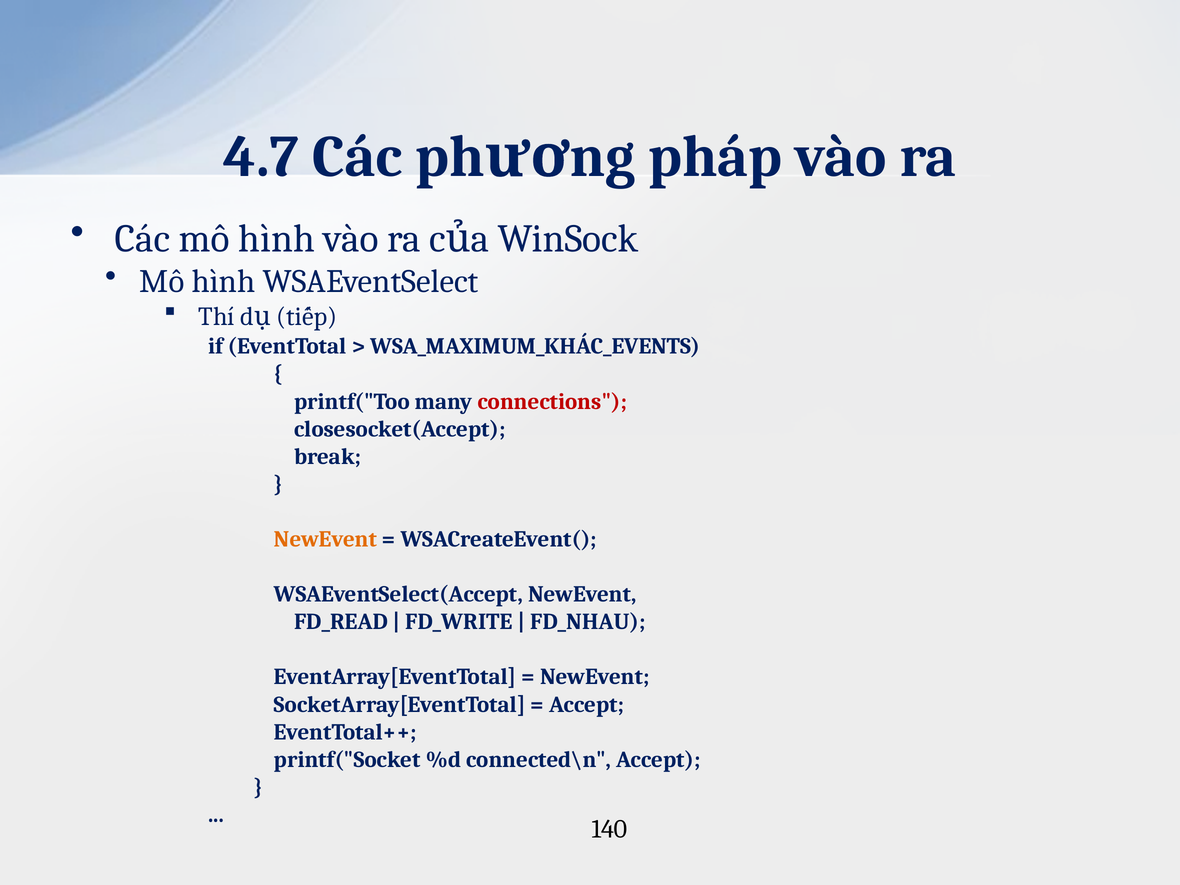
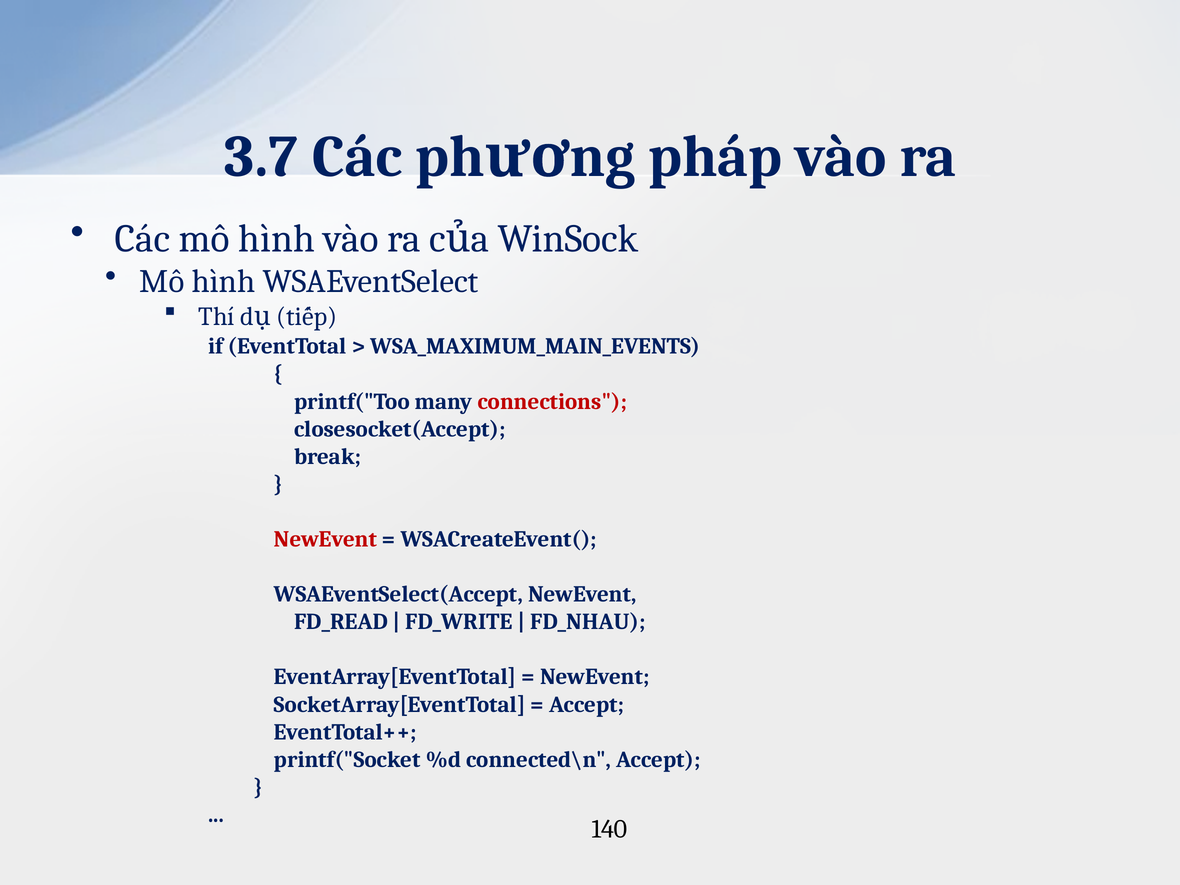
4.7: 4.7 -> 3.7
WSA_MAXIMUM_KHÁC_EVENTS: WSA_MAXIMUM_KHÁC_EVENTS -> WSA_MAXIMUM_MAIN_EVENTS
NewEvent at (325, 539) colour: orange -> red
